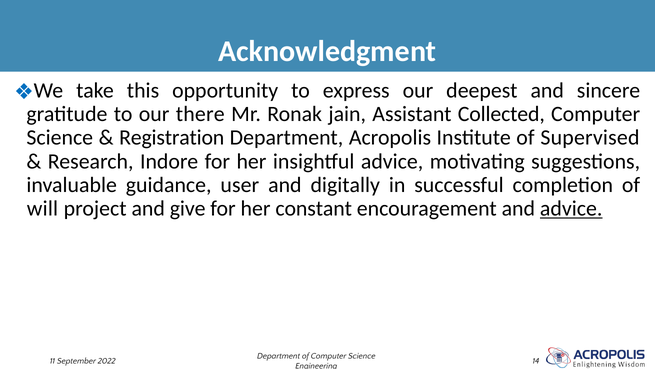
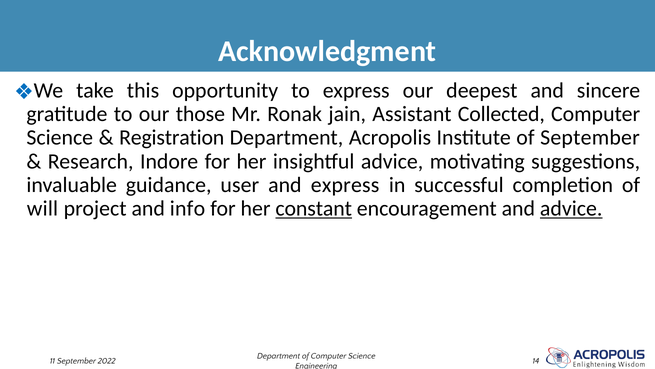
there: there -> those
of Supervised: Supervised -> September
and digitally: digitally -> express
give: give -> info
constant underline: none -> present
